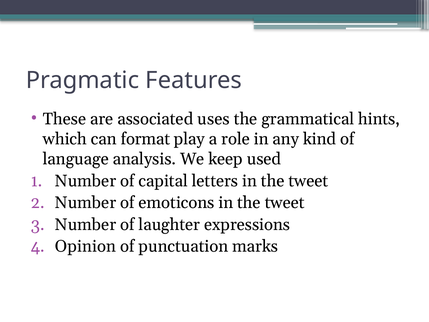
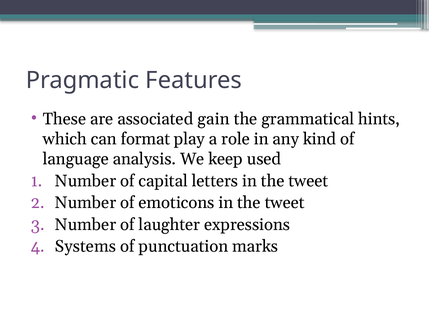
uses: uses -> gain
Opinion: Opinion -> Systems
